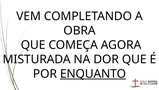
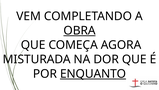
OBRA underline: none -> present
